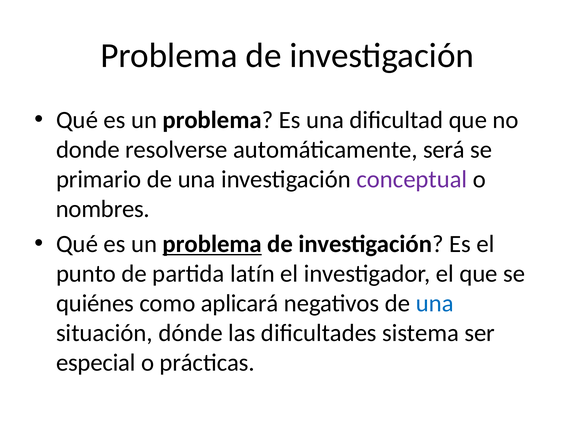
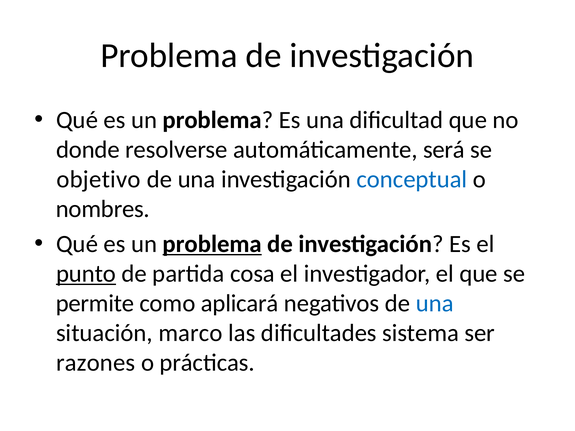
primario: primario -> objetivo
conceptual colour: purple -> blue
punto underline: none -> present
latín: latín -> cosa
quiénes: quiénes -> permite
dónde: dónde -> marco
especial: especial -> razones
